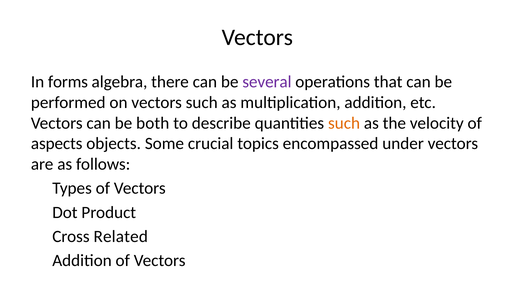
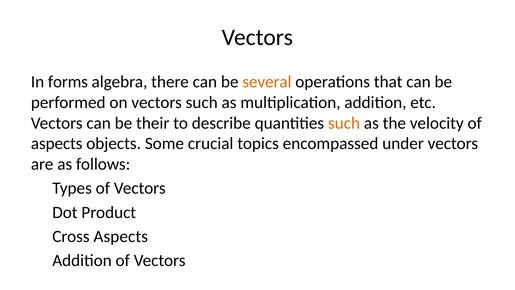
several colour: purple -> orange
both: both -> their
✅Cross Related: Related -> Aspects
